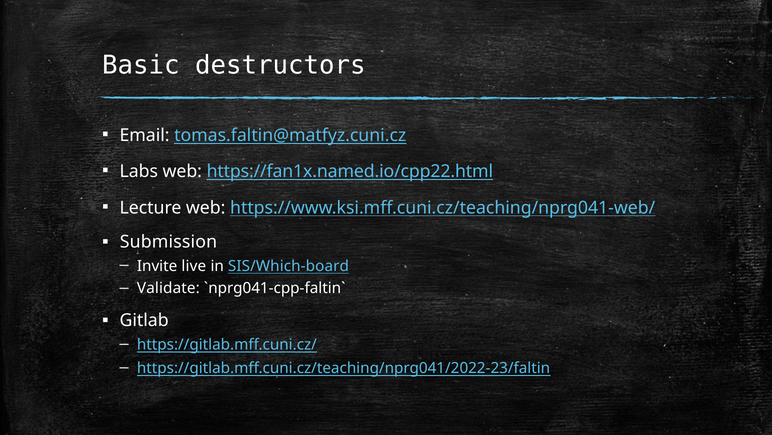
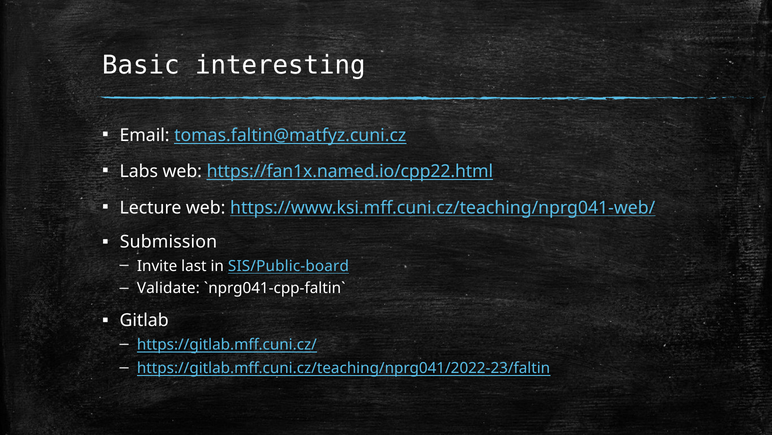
destructors: destructors -> interesting
live: live -> last
SIS/Which-board: SIS/Which-board -> SIS/Public-board
